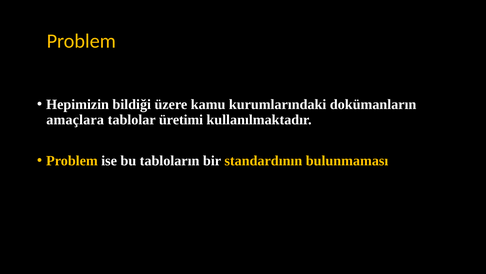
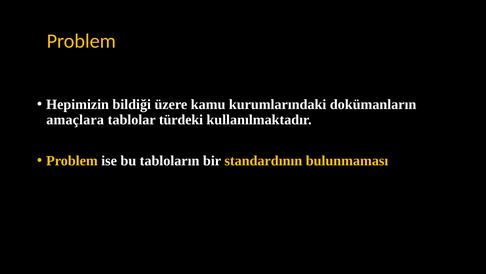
üretimi: üretimi -> türdeki
